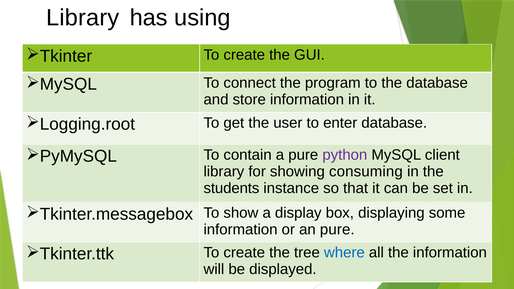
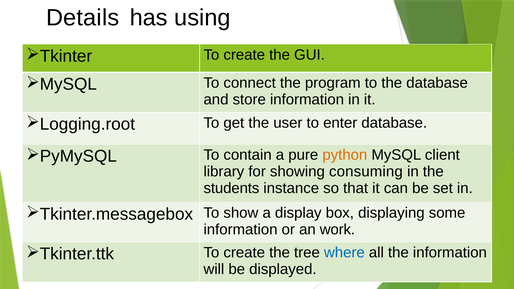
Library at (83, 18): Library -> Details
python colour: purple -> orange
an pure: pure -> work
